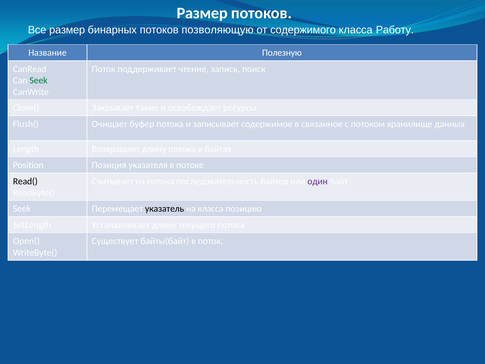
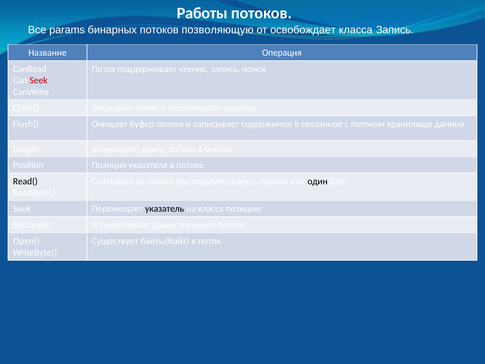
Размер at (202, 13): Размер -> Работы
Все размер: размер -> params
от содержимого: содержимого -> освобождает
класса Работу: Работу -> Запись
Полезную: Полезную -> Операция
Seek at (39, 80) colour: green -> red
один colour: purple -> black
